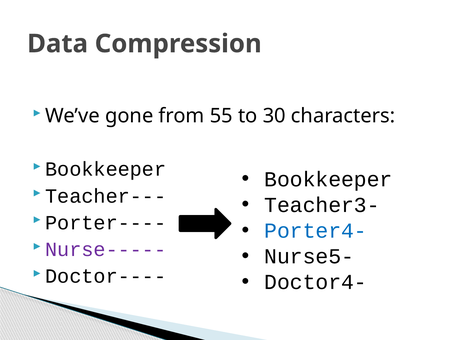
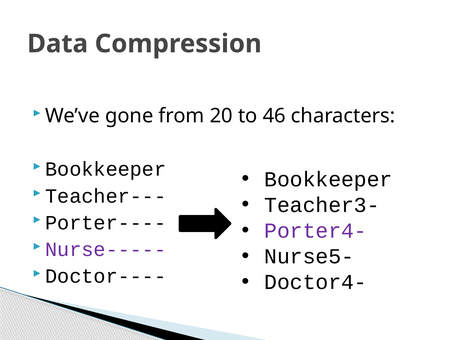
55: 55 -> 20
30: 30 -> 46
Porter4- colour: blue -> purple
